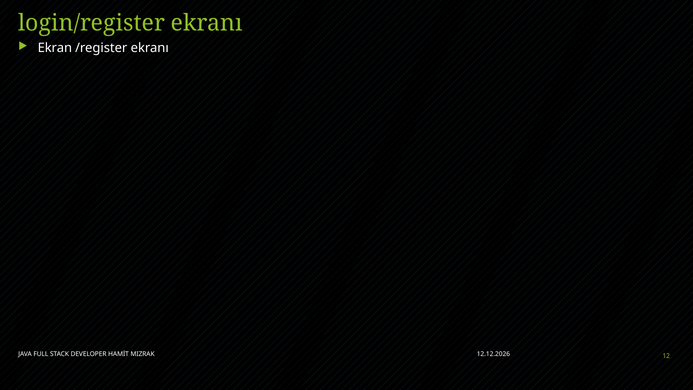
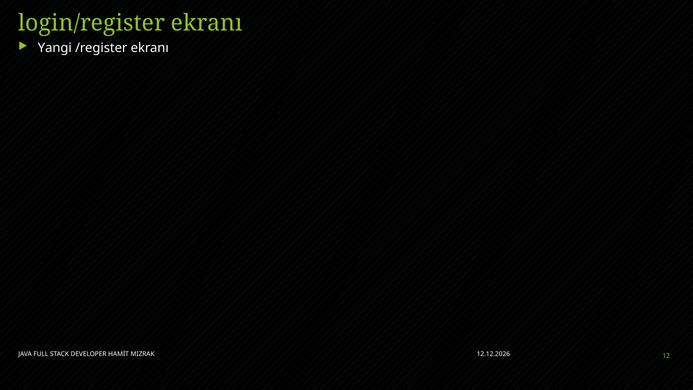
Ekran: Ekran -> Yangi
